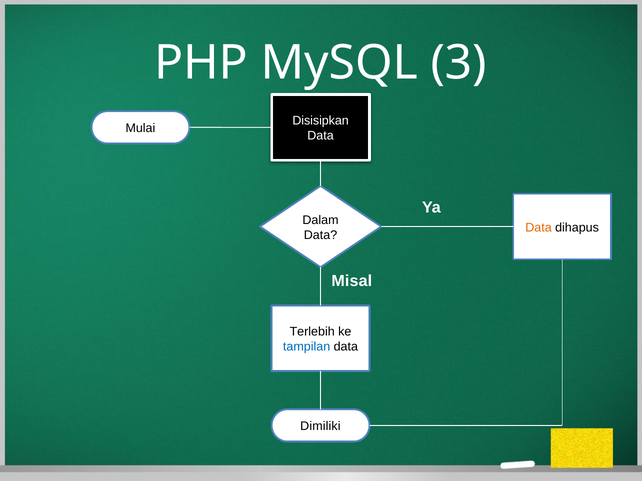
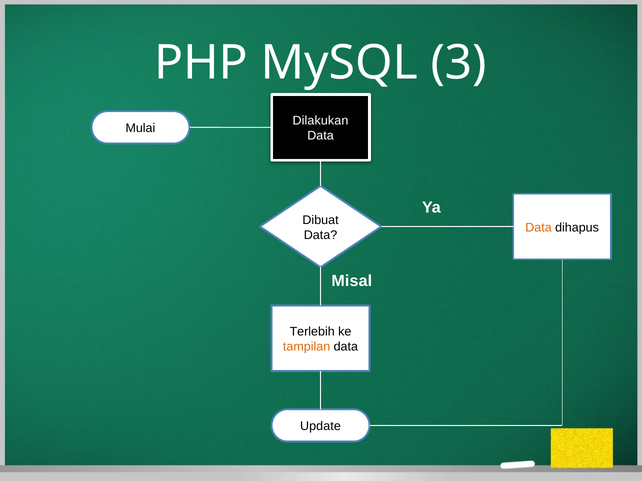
Disisipkan: Disisipkan -> Dilakukan
Dalam: Dalam -> Dibuat
tampilan colour: blue -> orange
Dimiliki: Dimiliki -> Update
